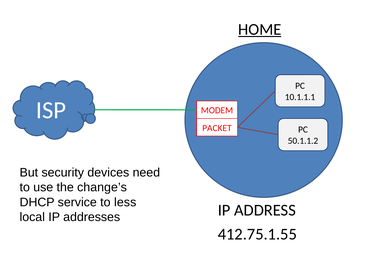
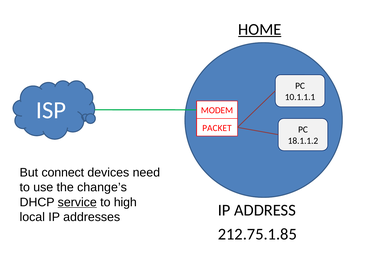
50.1.1.2: 50.1.1.2 -> 18.1.1.2
security: security -> connect
service underline: none -> present
less: less -> high
412.75.1.55: 412.75.1.55 -> 212.75.1.85
